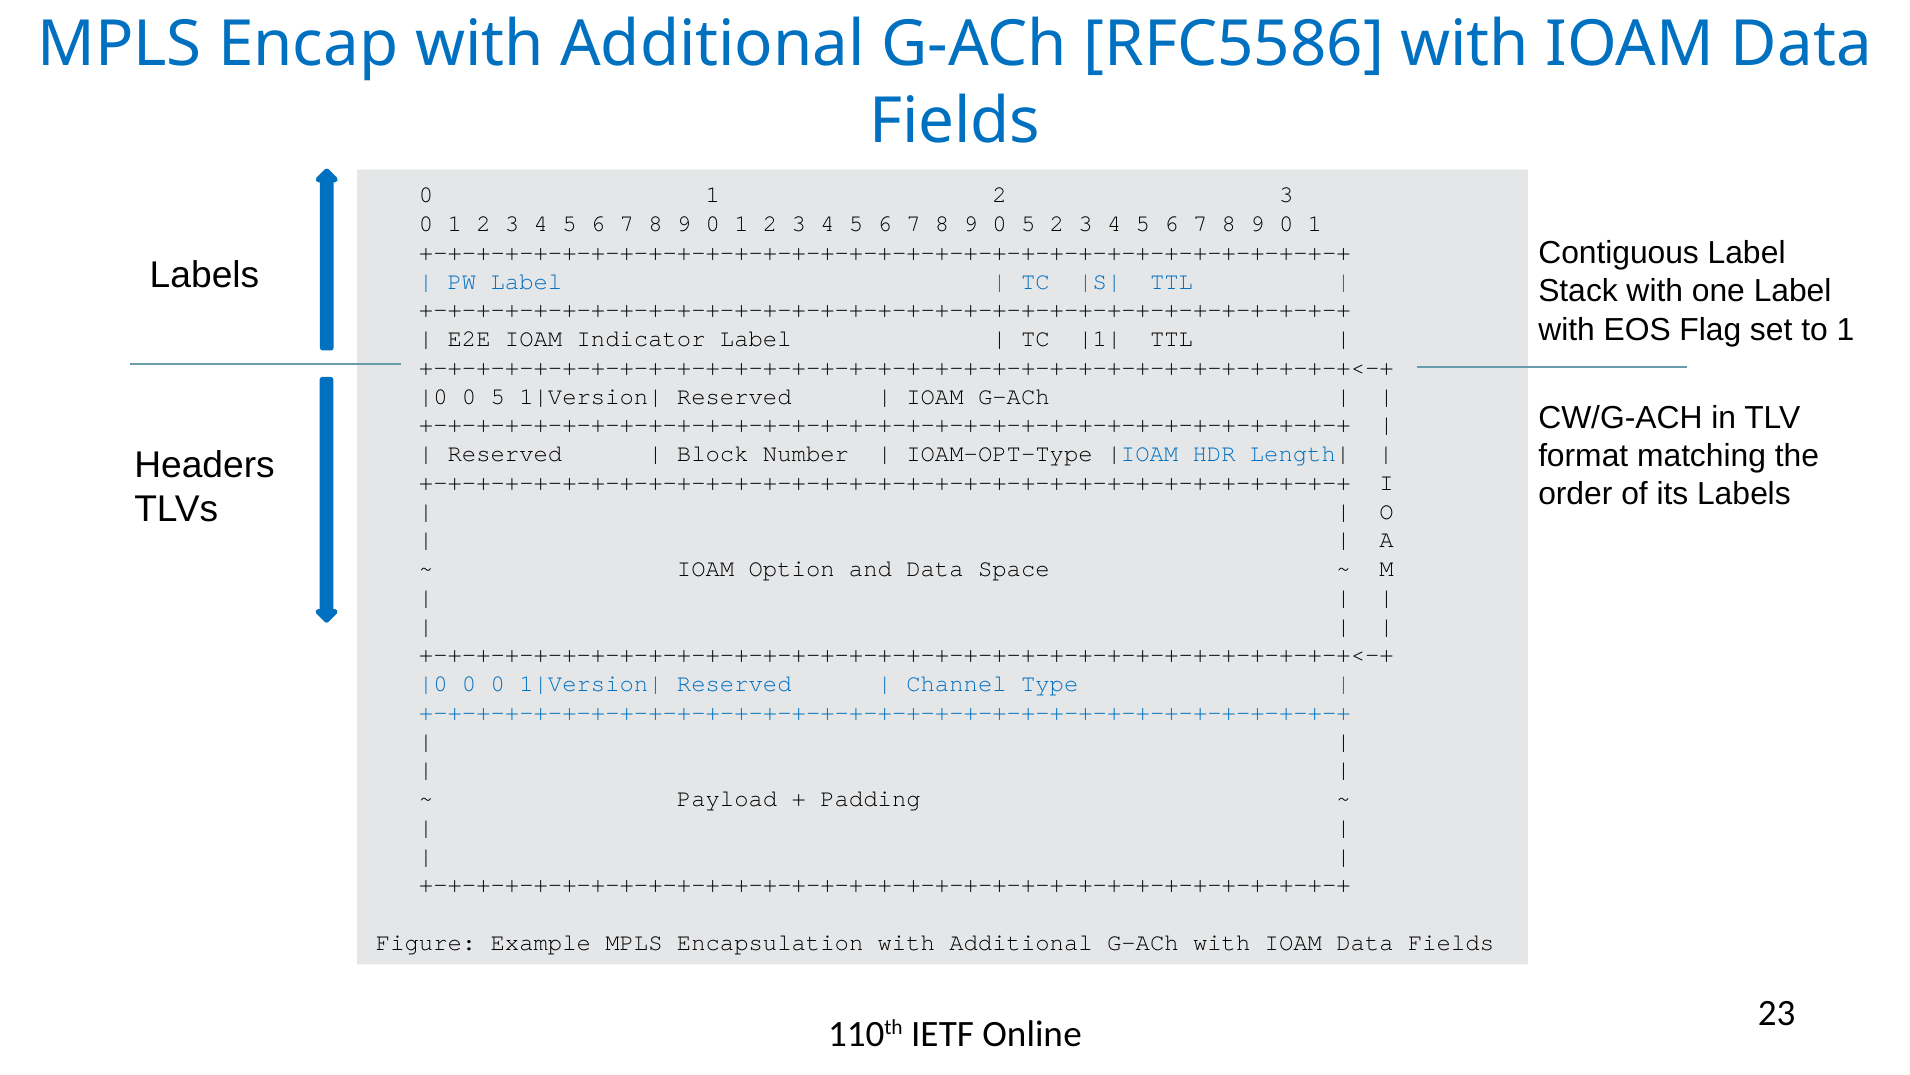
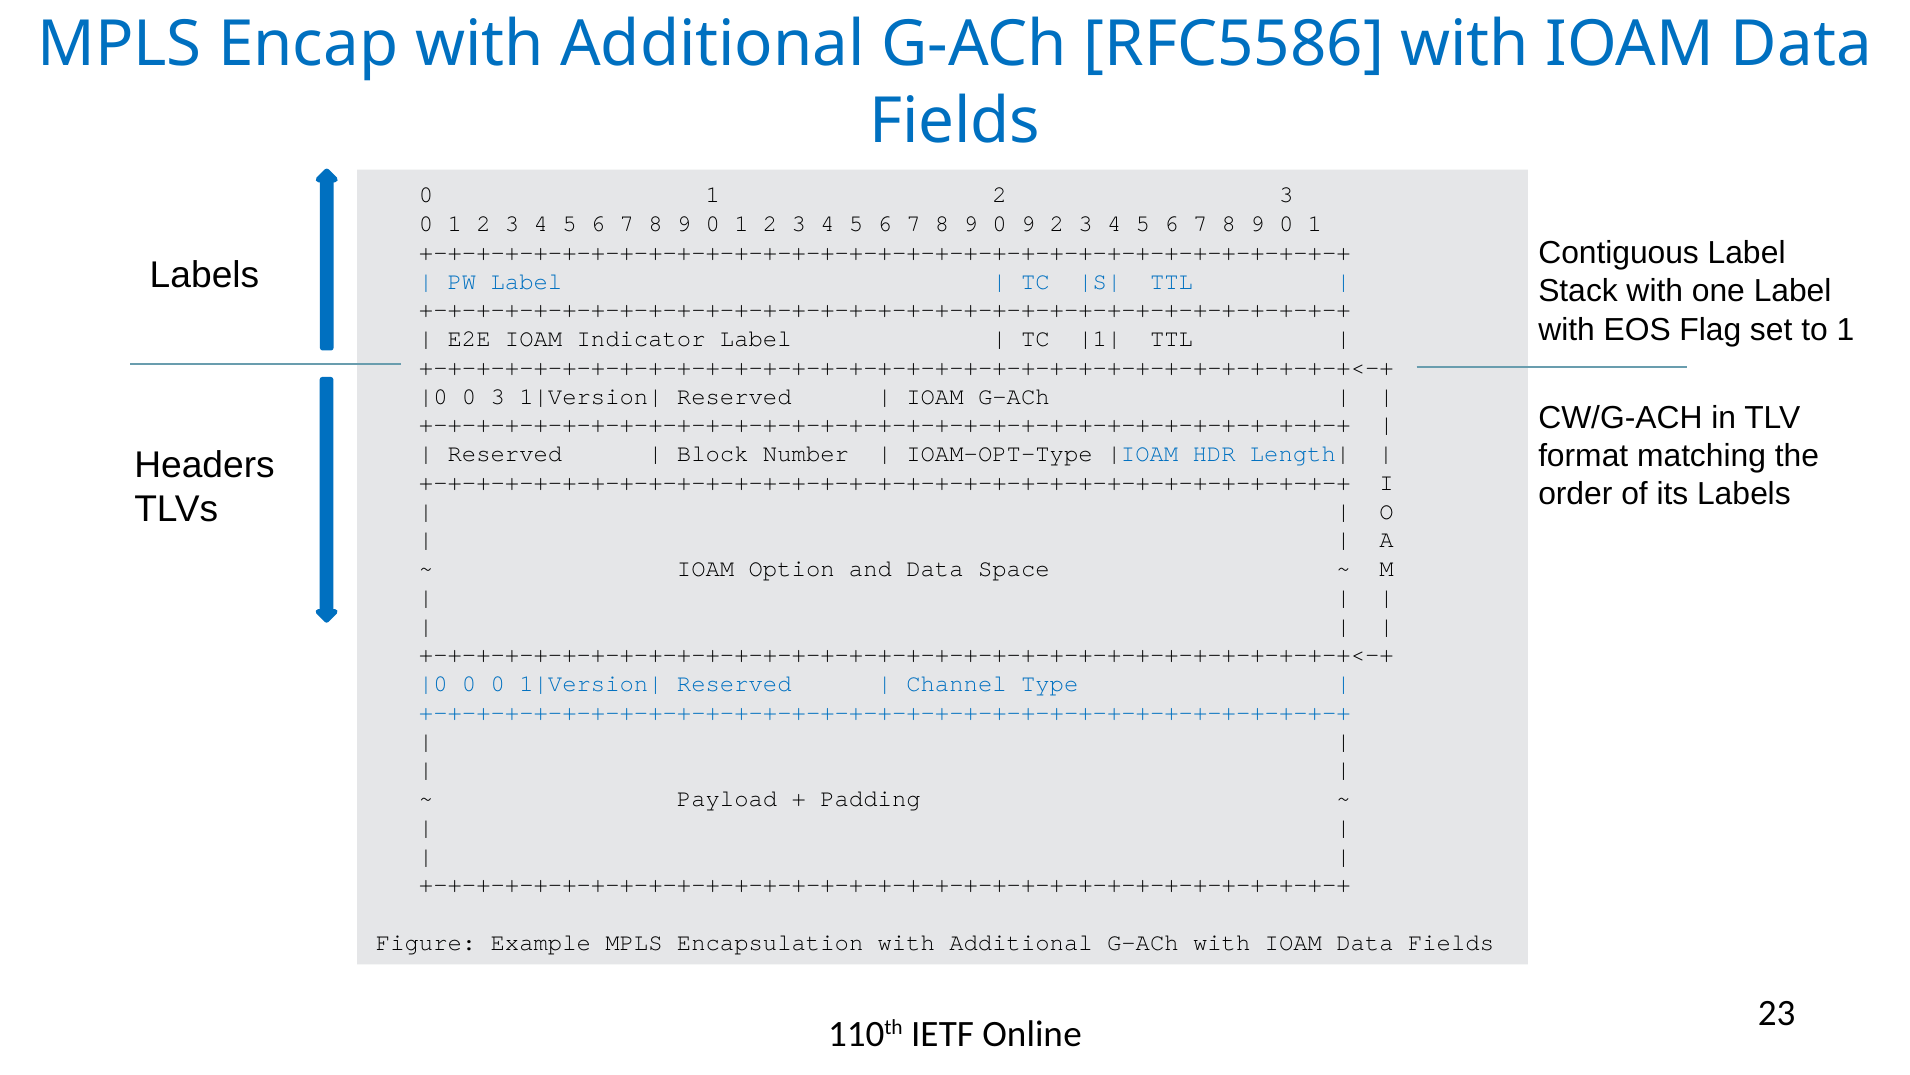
9 0 5: 5 -> 9
5 at (498, 396): 5 -> 3
